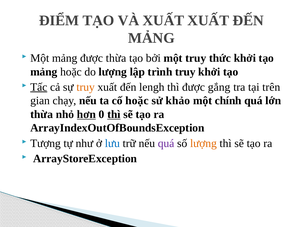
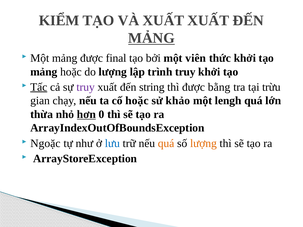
ĐIỂM: ĐIỂM -> KIỂM
MẢNG at (151, 38) underline: none -> present
được thừa: thừa -> final
một truy: truy -> viên
truy at (86, 87) colour: orange -> purple
lengh: lengh -> string
gắng: gắng -> bằng
trên: trên -> trừu
chính: chính -> lengh
thì at (114, 114) underline: present -> none
Tượng: Tượng -> Ngoặc
quá at (166, 143) colour: purple -> orange
